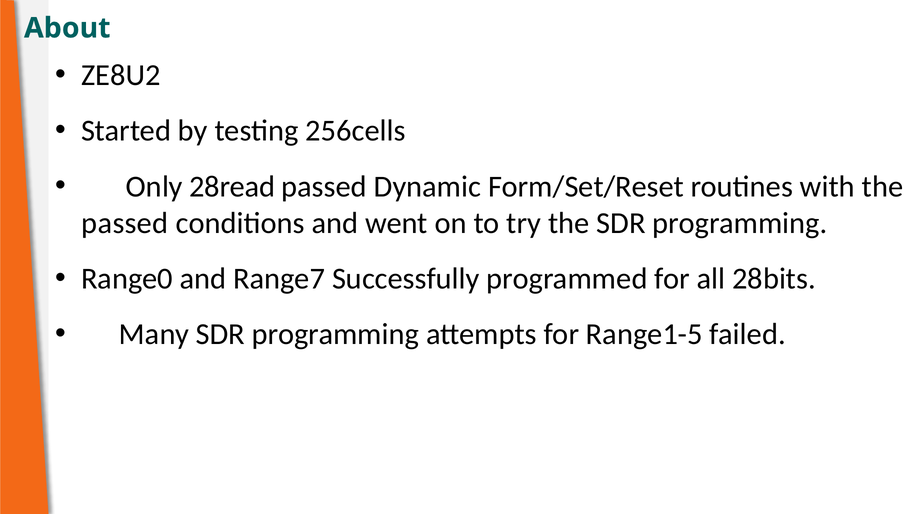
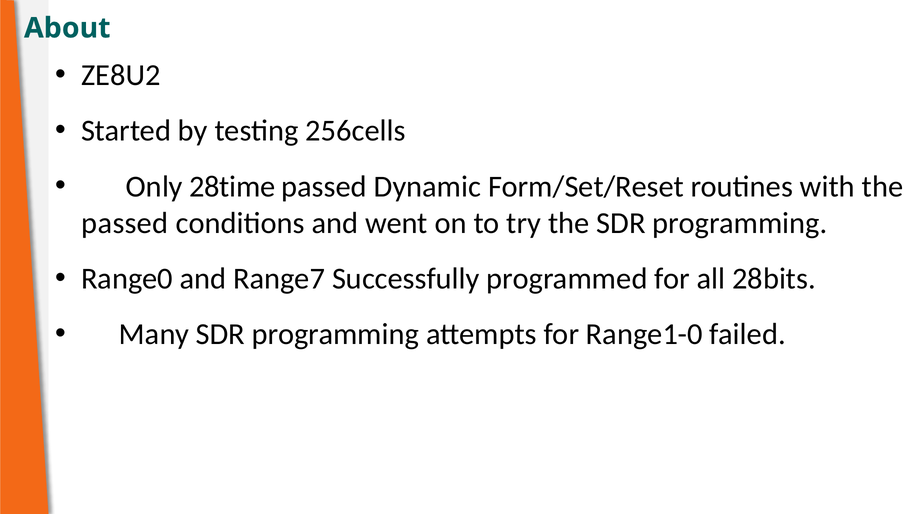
28read: 28read -> 28time
Range1-5: Range1-5 -> Range1-0
